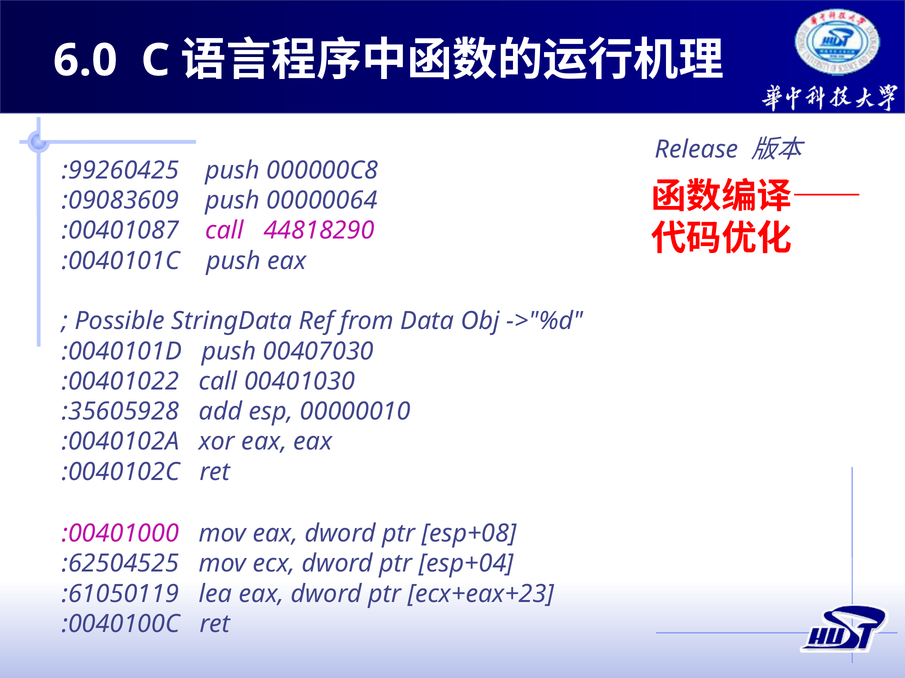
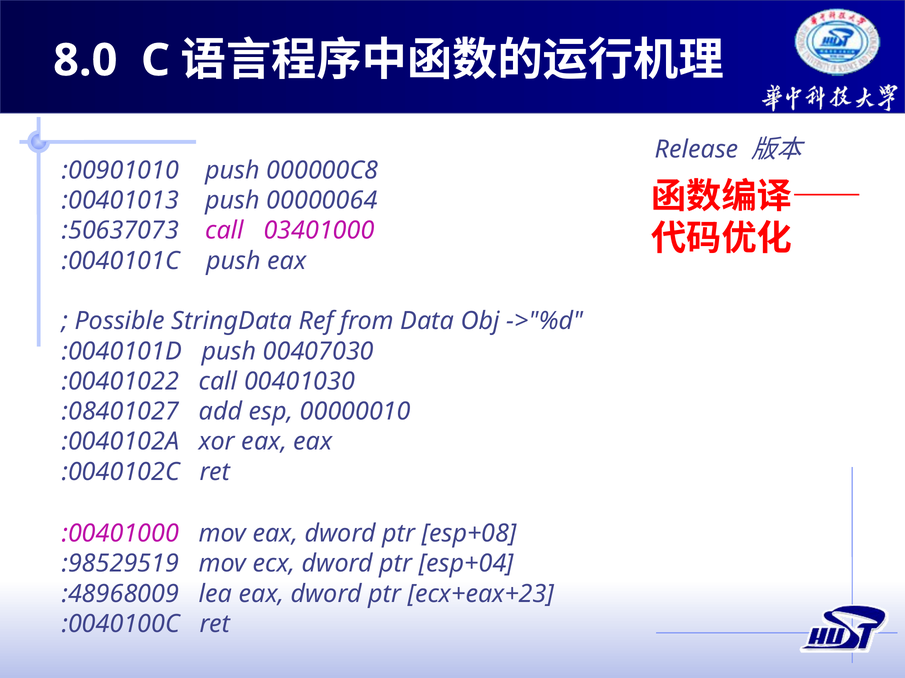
6.0: 6.0 -> 8.0
:99260425: :99260425 -> :00901010
:09083609: :09083609 -> :00401013
:00401087: :00401087 -> :50637073
44818290: 44818290 -> 03401000
:35605928: :35605928 -> :08401027
:62504525: :62504525 -> :98529519
:61050119: :61050119 -> :48968009
